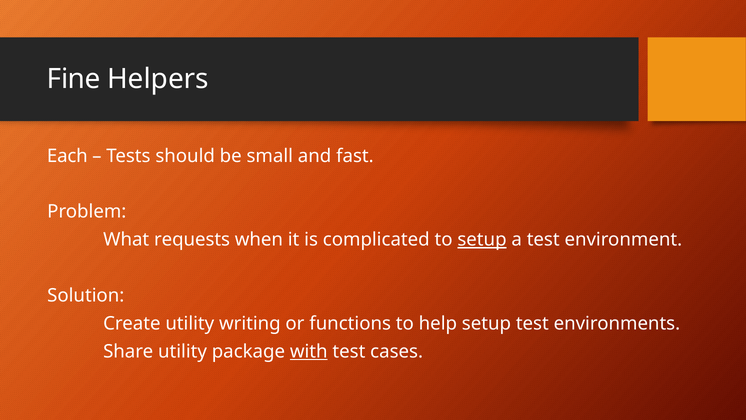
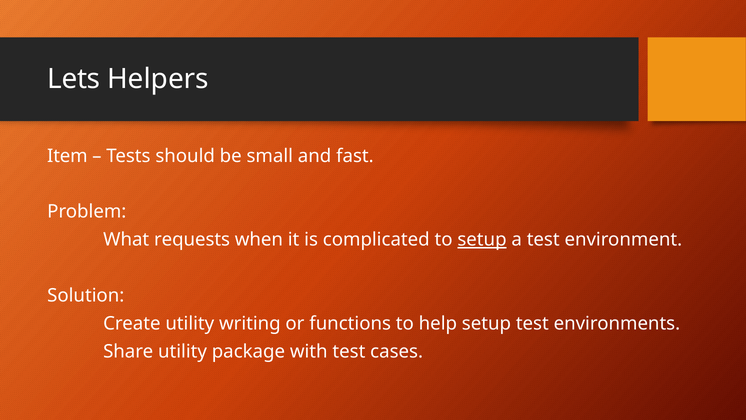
Fine: Fine -> Lets
Each: Each -> Item
with underline: present -> none
